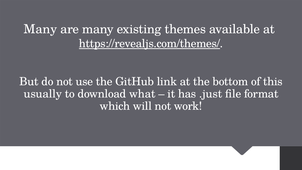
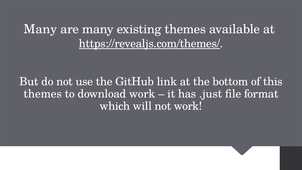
usually at (43, 94): usually -> themes
download what: what -> work
